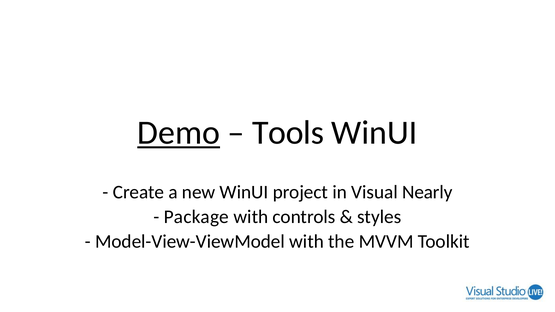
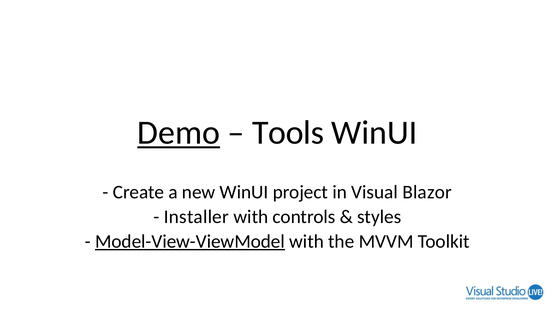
Nearly: Nearly -> Blazor
Package: Package -> Installer
Model-View-ViewModel underline: none -> present
